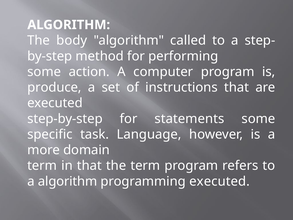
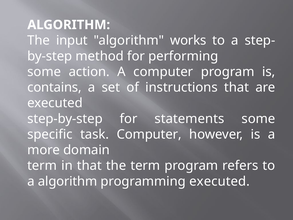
body: body -> input
called: called -> works
produce: produce -> contains
task Language: Language -> Computer
